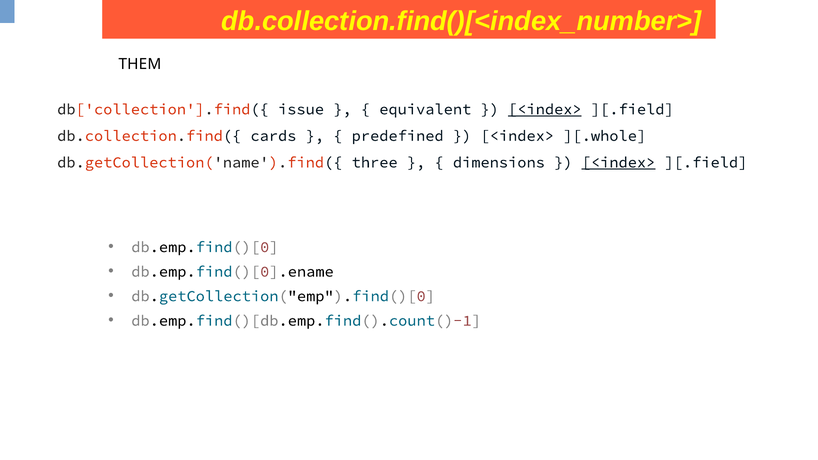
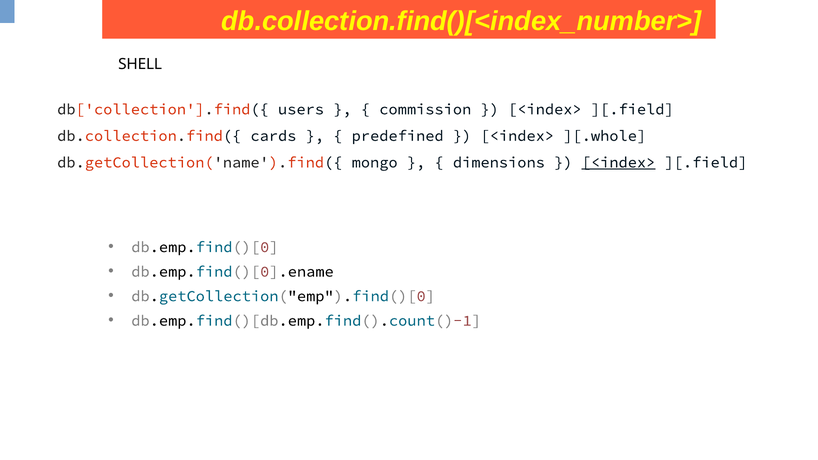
THEM: THEM -> SHELL
issue: issue -> users
equivalent: equivalent -> commission
<index> at (545, 109) underline: present -> none
three: three -> mongo
